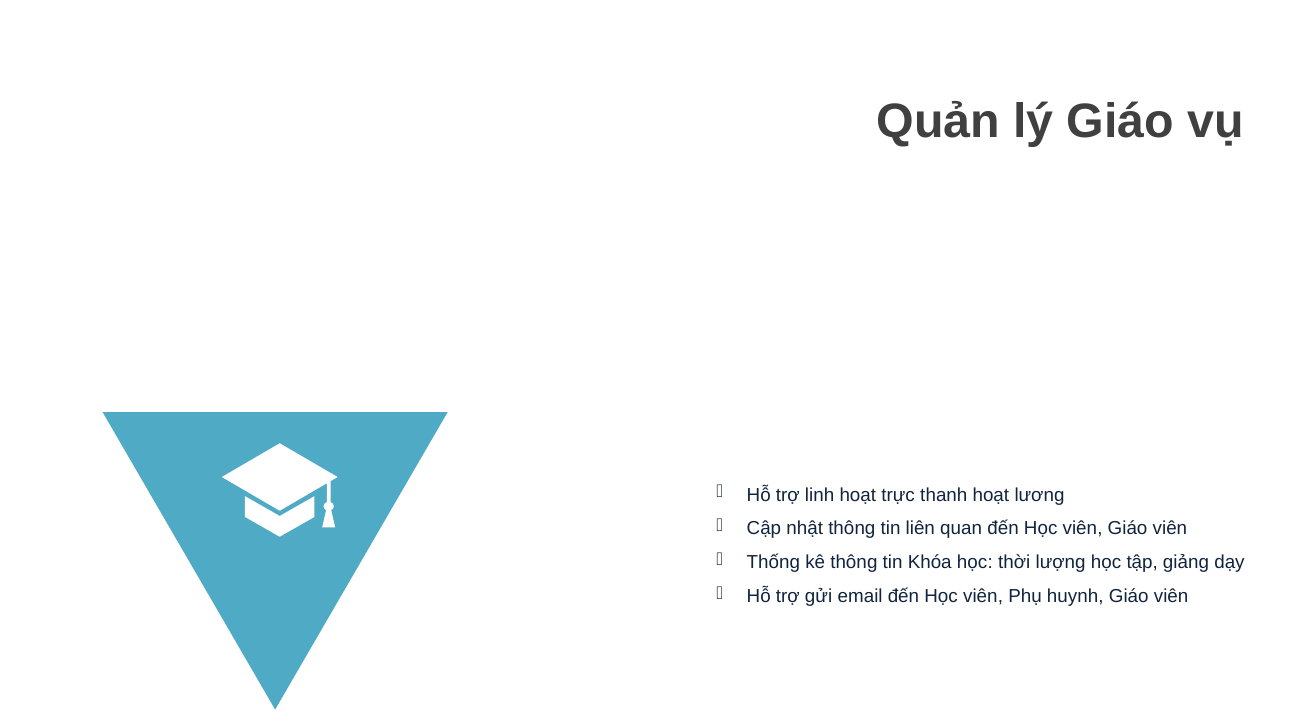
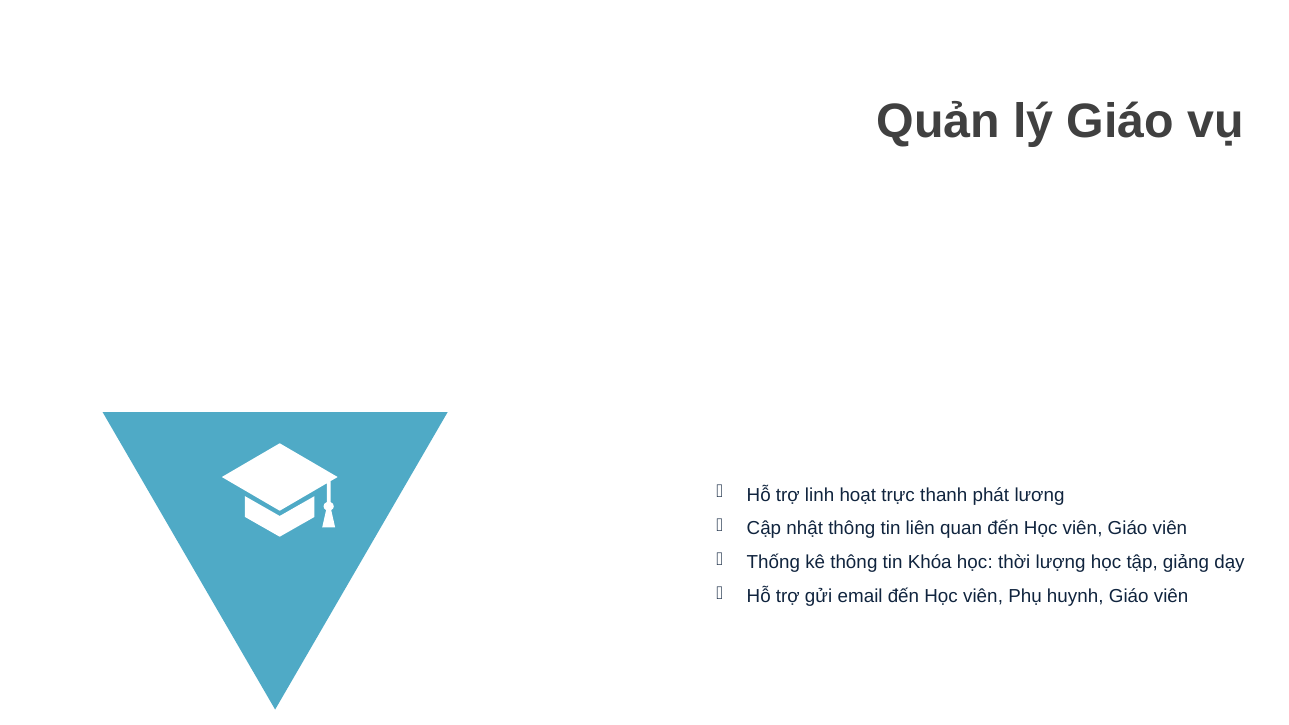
thanh hoạt: hoạt -> phát
